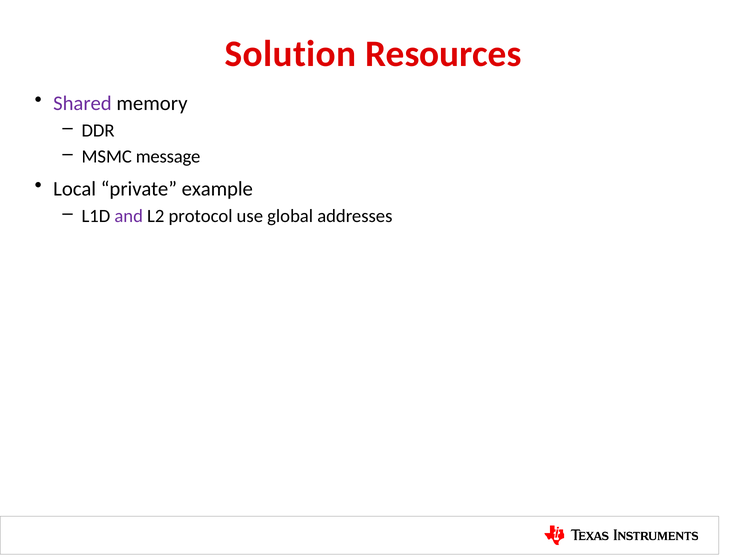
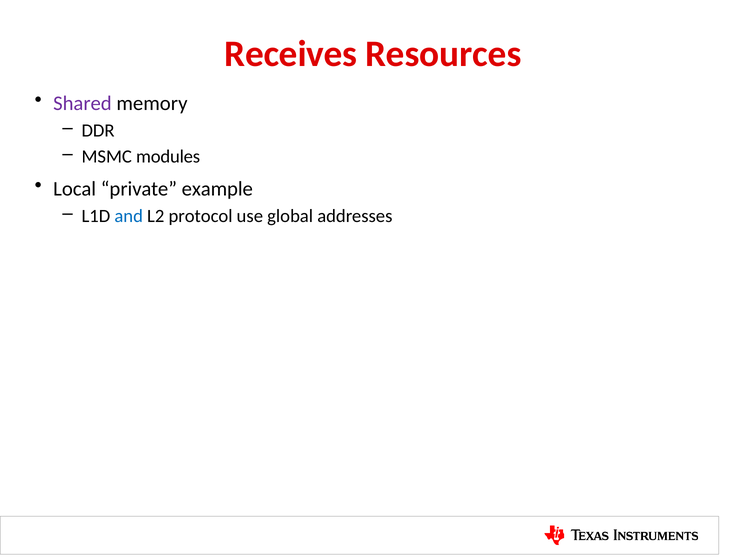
Solution: Solution -> Receives
message: message -> modules
and colour: purple -> blue
